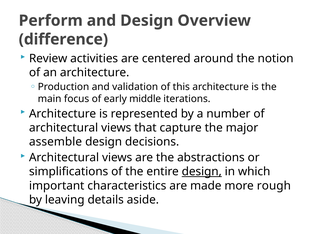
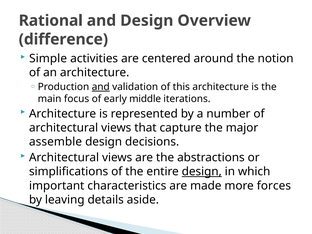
Perform: Perform -> Rational
Review: Review -> Simple
and at (101, 87) underline: none -> present
rough: rough -> forces
